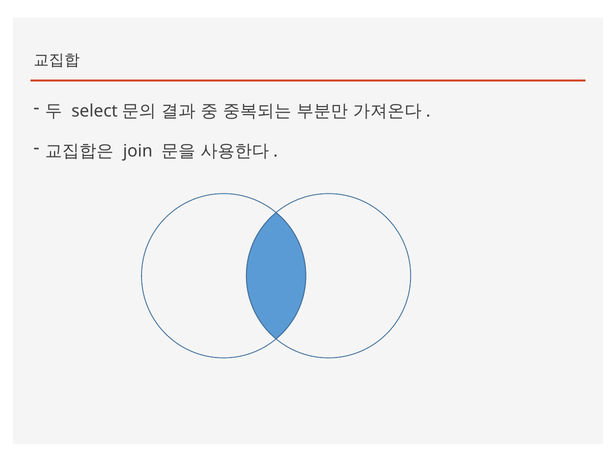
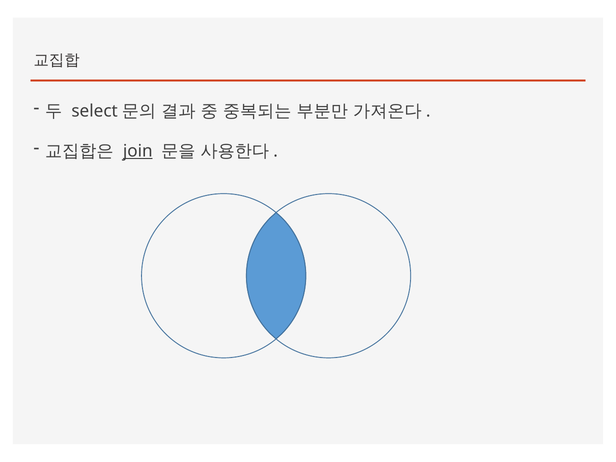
join underline: none -> present
